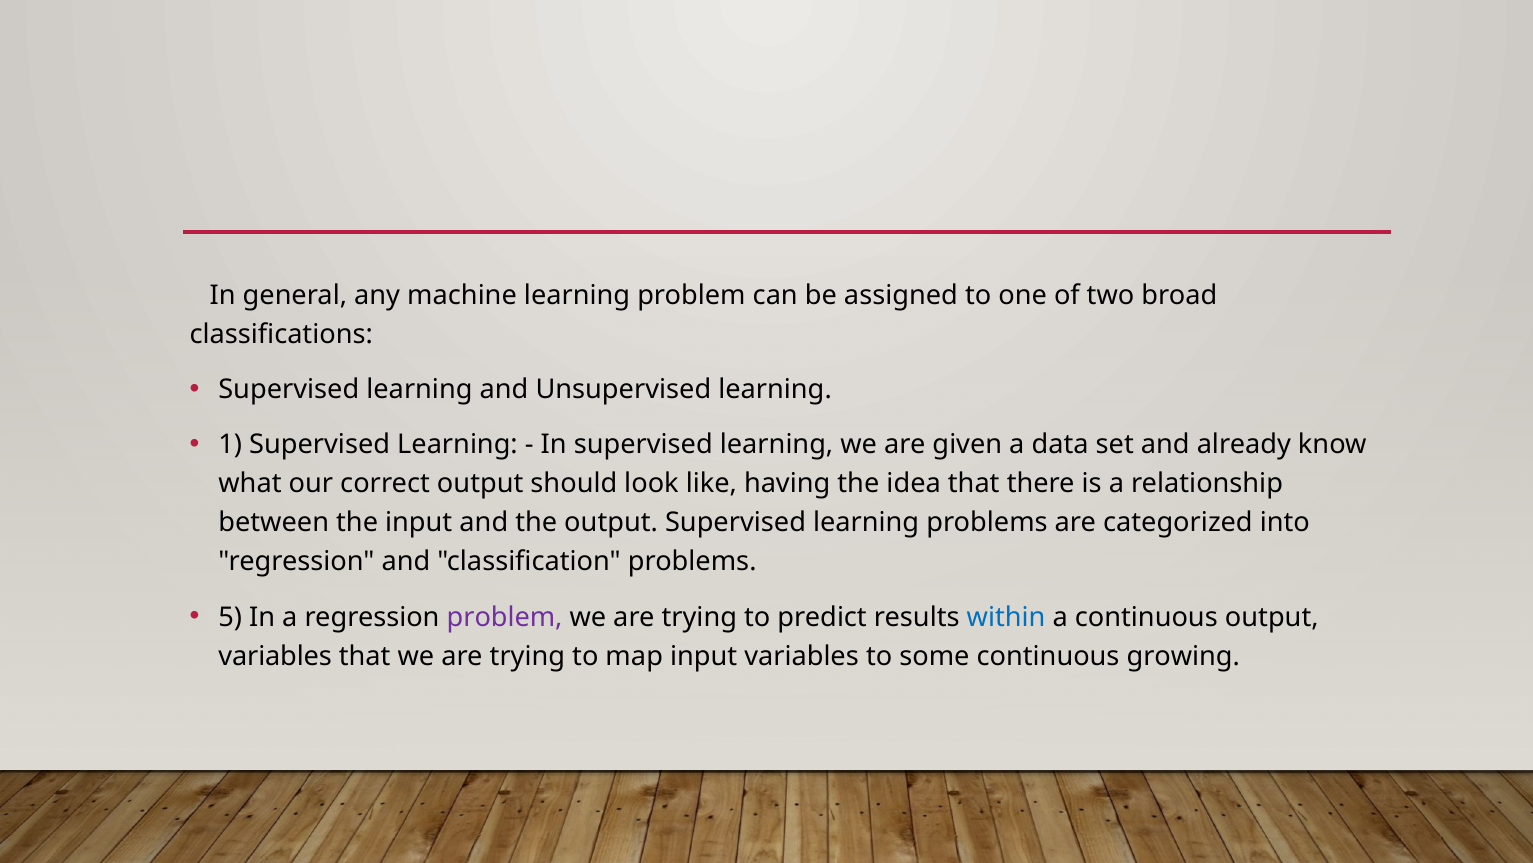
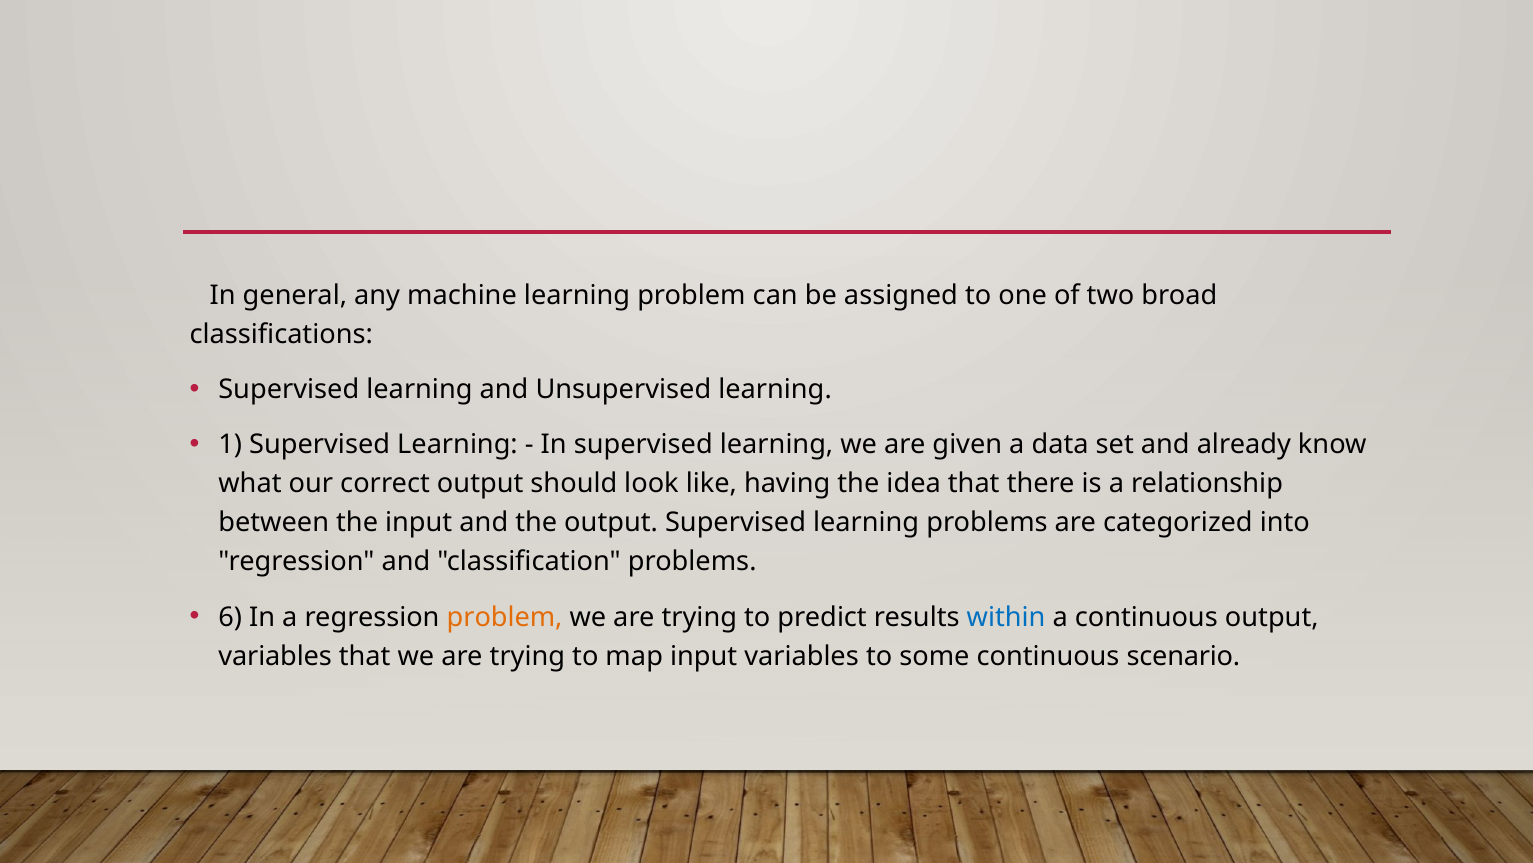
5: 5 -> 6
problem at (505, 617) colour: purple -> orange
growing: growing -> scenario
